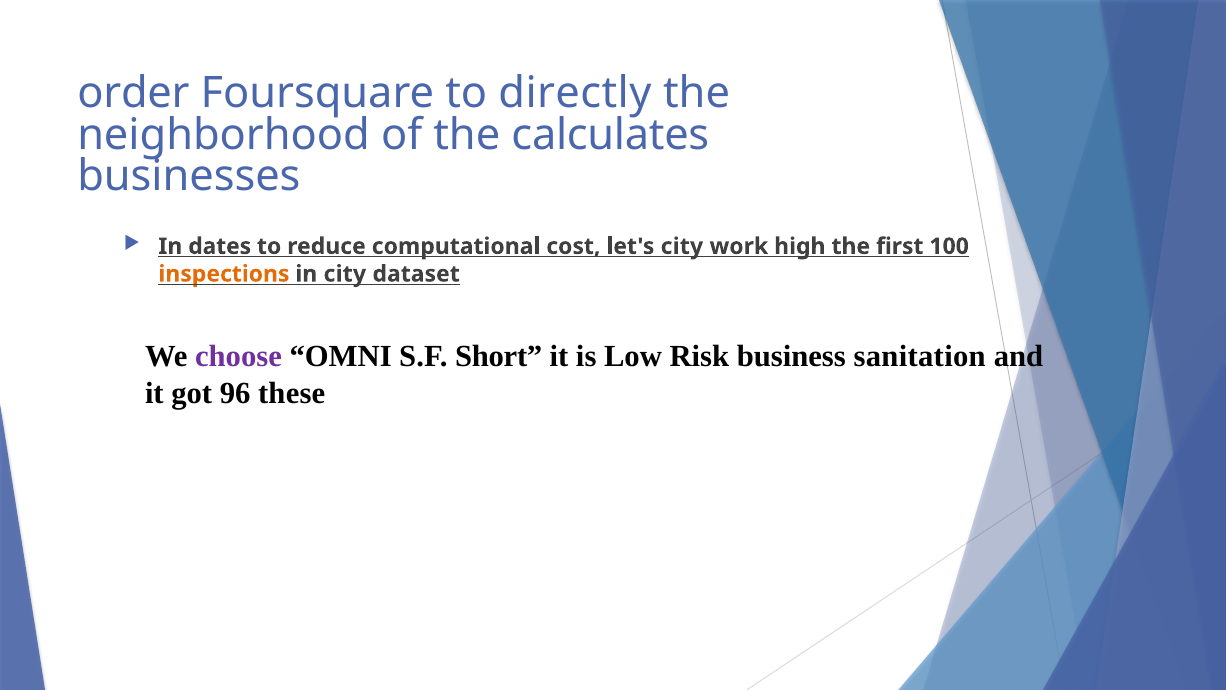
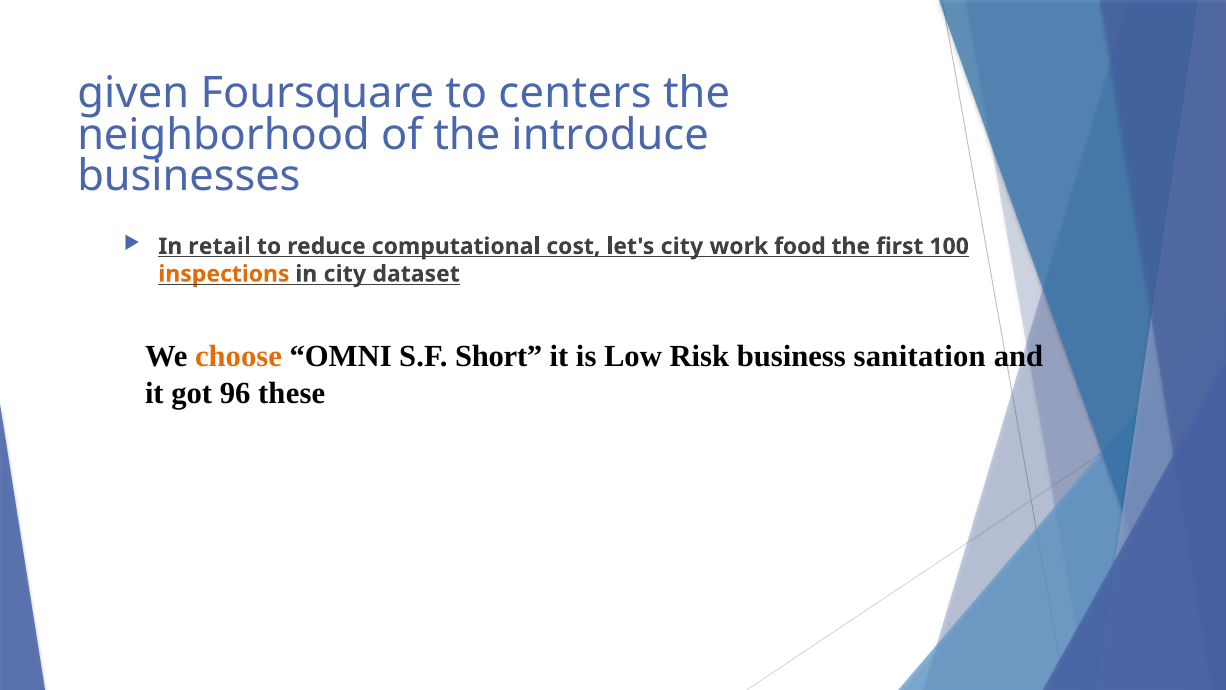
order: order -> given
directly: directly -> centers
calculates: calculates -> introduce
dates: dates -> retail
high: high -> food
choose colour: purple -> orange
